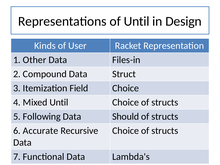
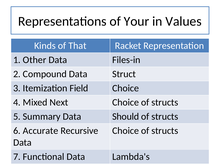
of Until: Until -> Your
Design: Design -> Values
User: User -> That
Mixed Until: Until -> Next
Following: Following -> Summary
